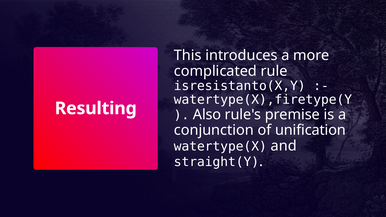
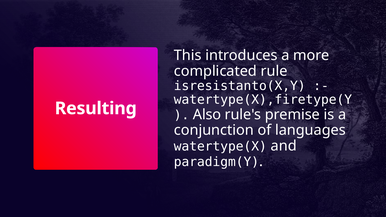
unification: unification -> languages
straight(Y: straight(Y -> paradigm(Y
